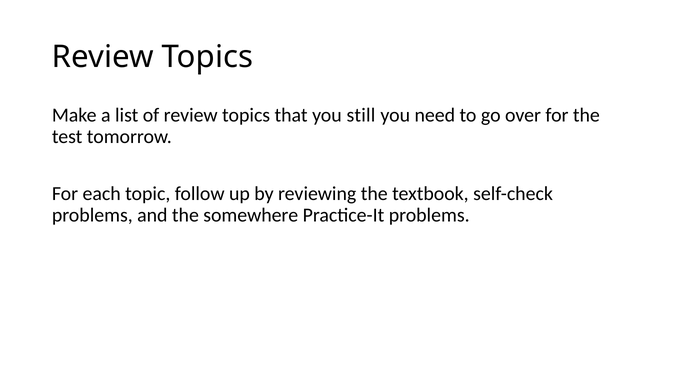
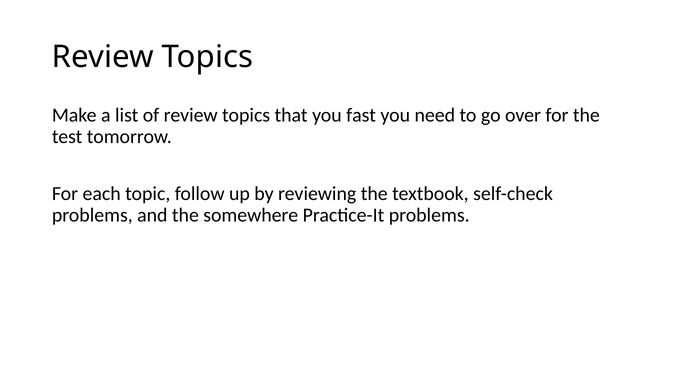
still: still -> fast
